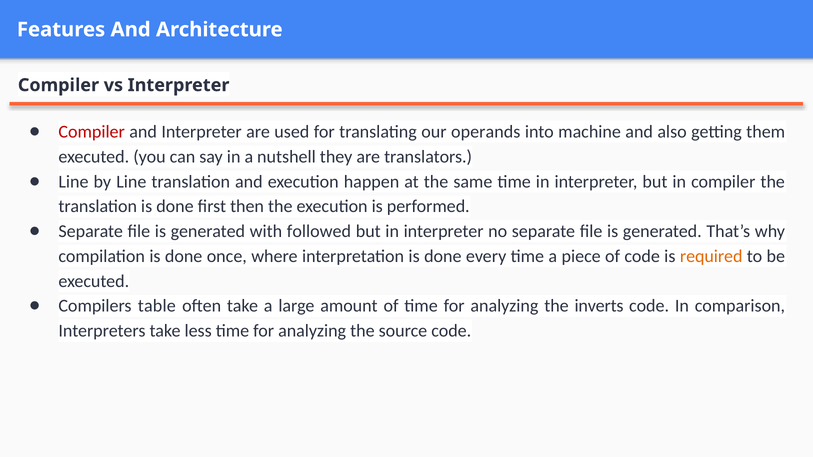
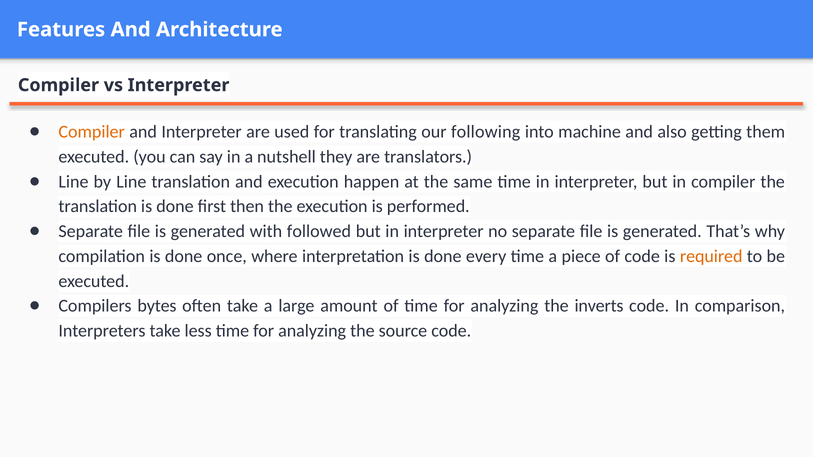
Compiler at (92, 132) colour: red -> orange
operands: operands -> following
table: table -> bytes
